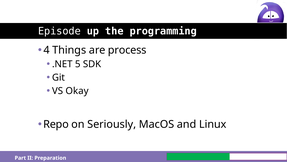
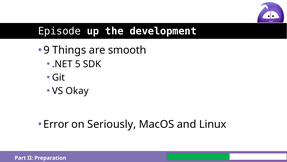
programming: programming -> development
4: 4 -> 9
process: process -> smooth
Repo: Repo -> Error
